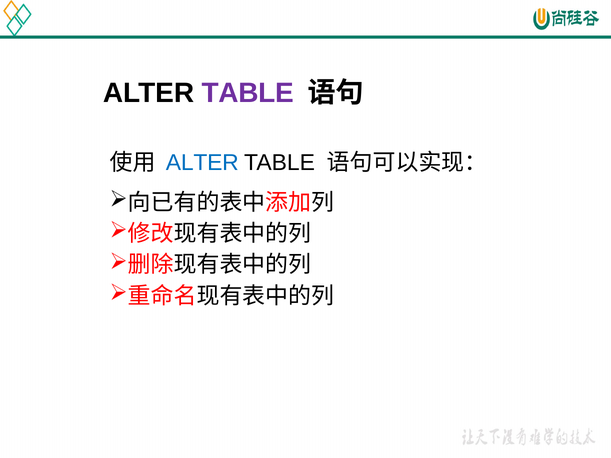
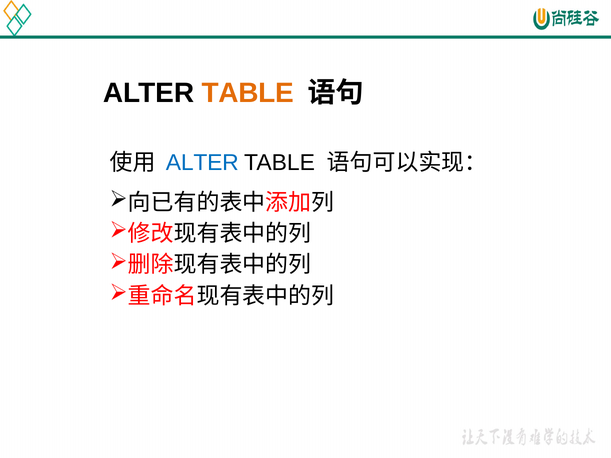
TABLE at (248, 93) colour: purple -> orange
